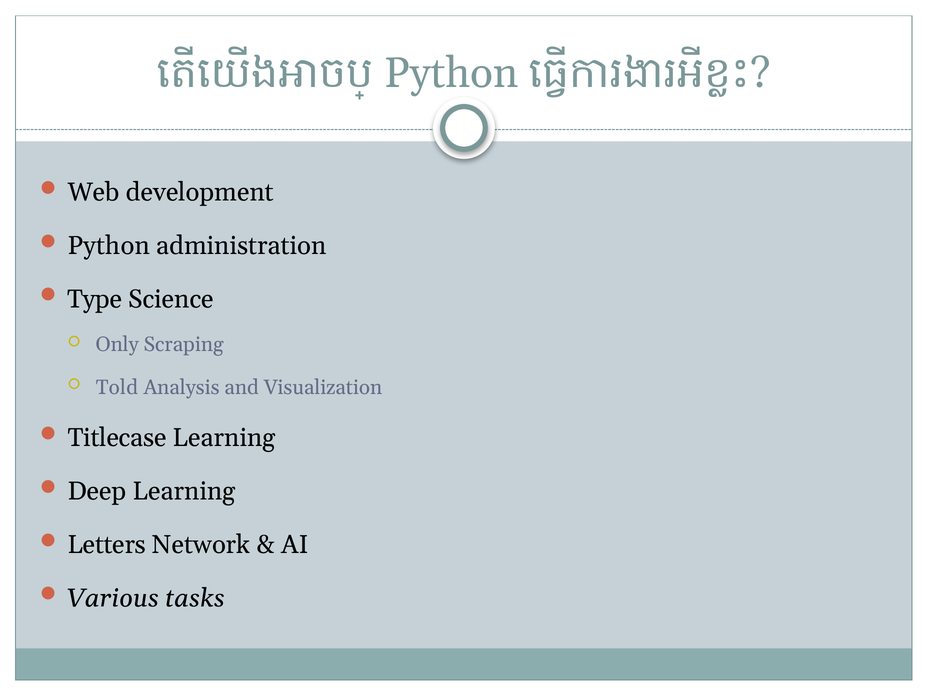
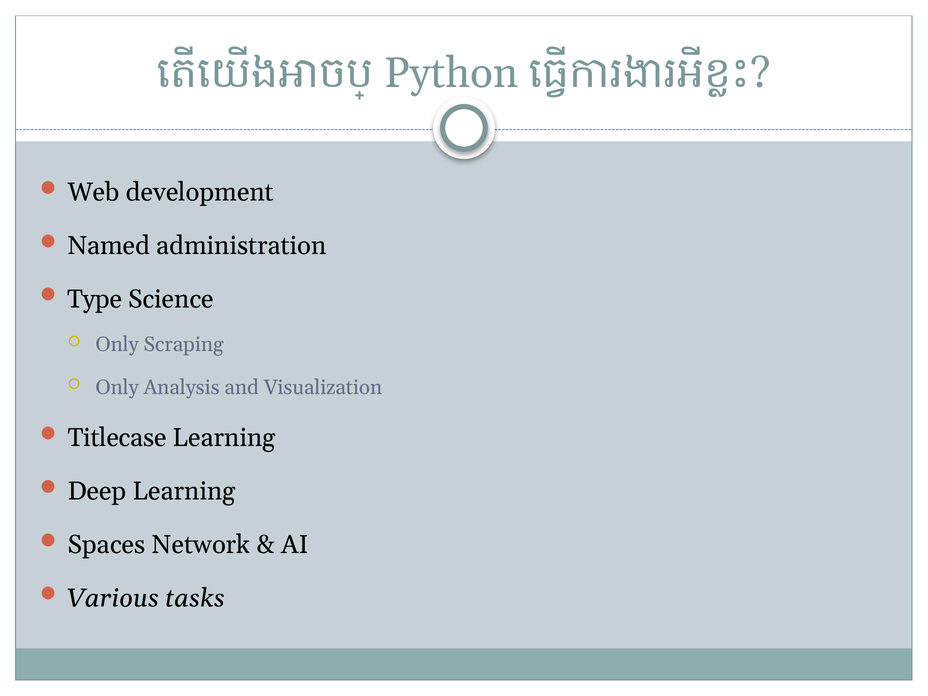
Python at (109, 246): Python -> Named
Told at (117, 387): Told -> Only
Letters: Letters -> Spaces
